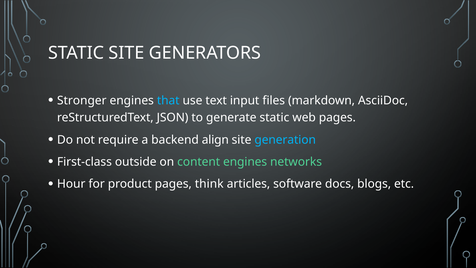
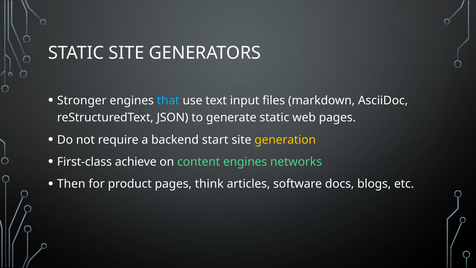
align: align -> start
generation colour: light blue -> yellow
outside: outside -> achieve
Hour: Hour -> Then
